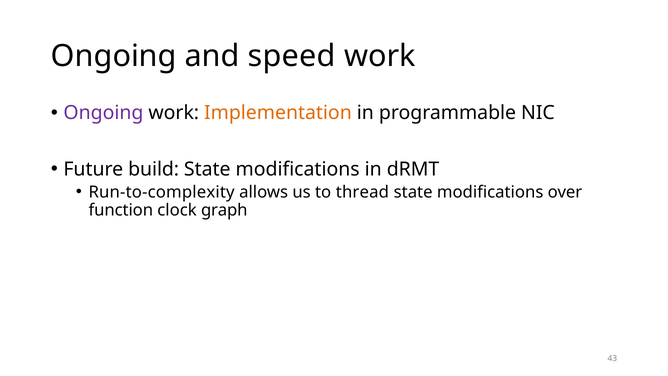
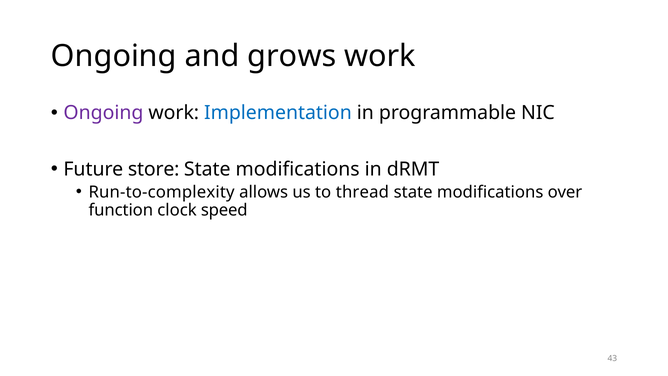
speed: speed -> grows
Implementation colour: orange -> blue
build: build -> store
graph: graph -> speed
